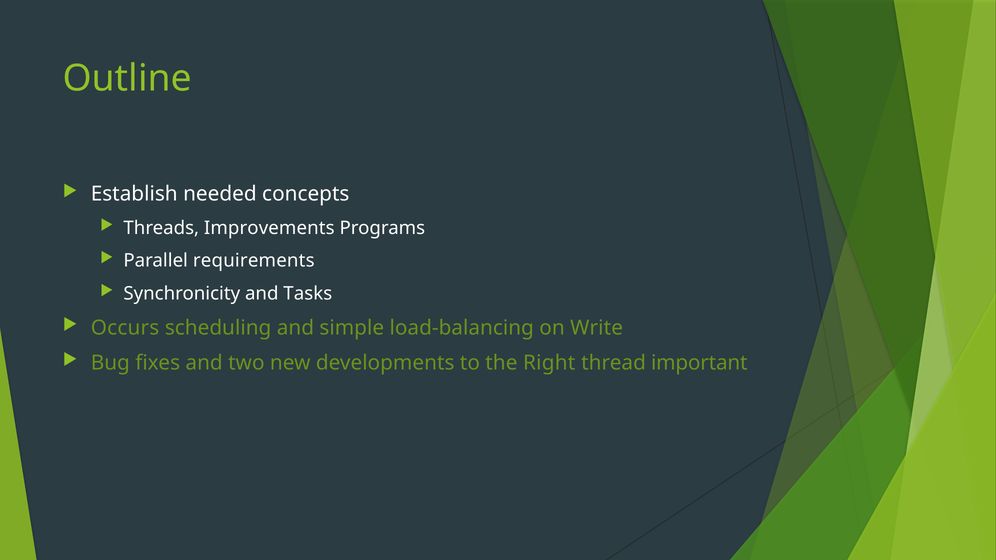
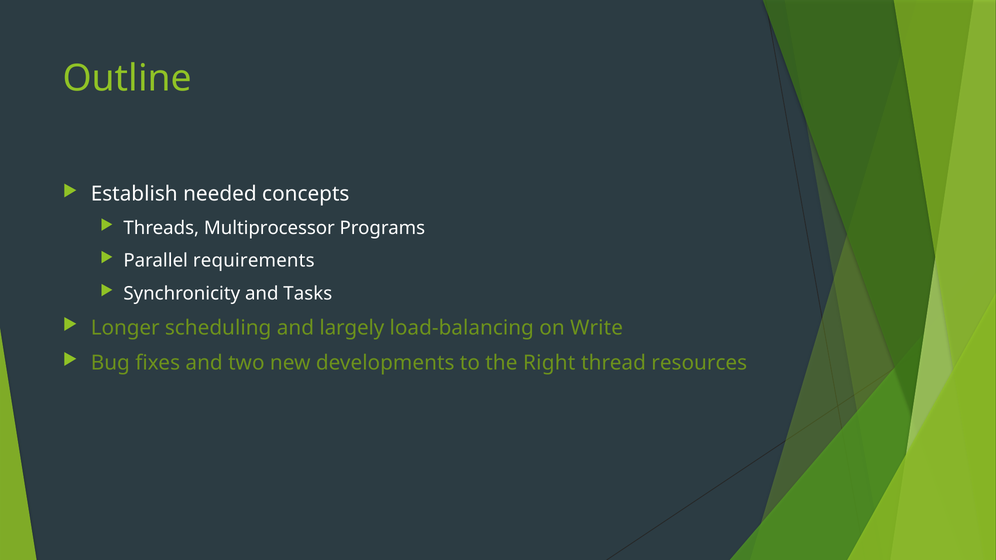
Improvements: Improvements -> Multiprocessor
Occurs: Occurs -> Longer
simple: simple -> largely
important: important -> resources
